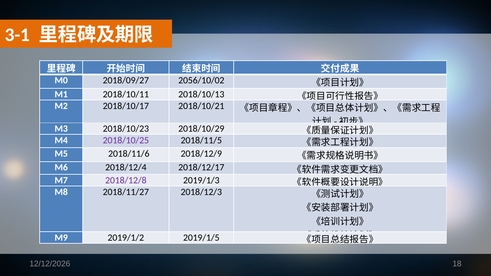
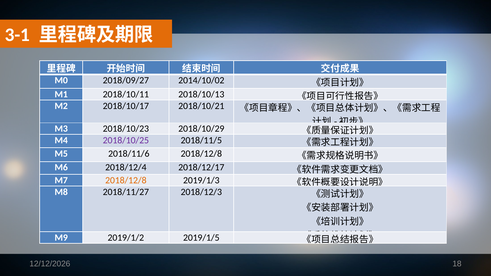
2056/10/02: 2056/10/02 -> 2014/10/02
2018/11/6 2018/12/9: 2018/12/9 -> 2018/12/8
2018/12/8 at (126, 180) colour: purple -> orange
